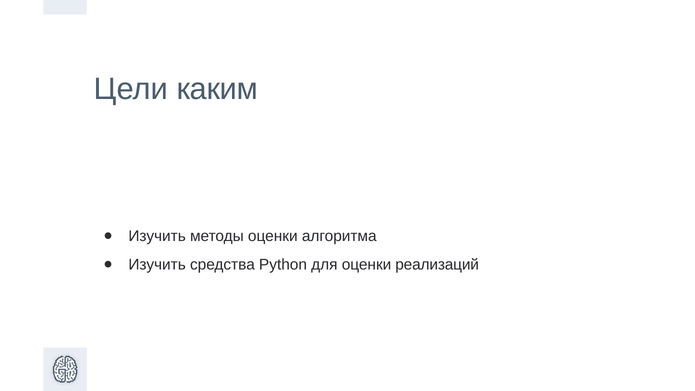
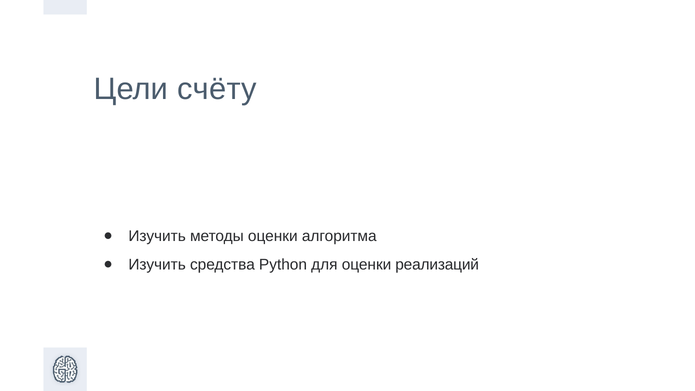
каким: каким -> счёту
